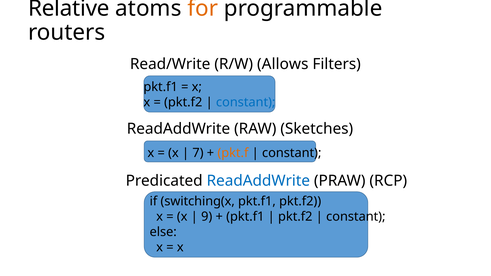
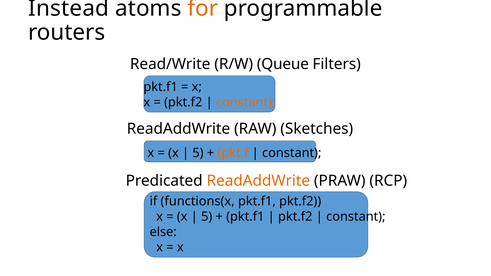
Relative: Relative -> Instead
Allows: Allows -> Queue
constant at (246, 102) colour: blue -> orange
7 at (198, 153): 7 -> 5
ReadAddWrite at (258, 181) colour: blue -> orange
switching(x: switching(x -> functions(x
9 at (207, 217): 9 -> 5
